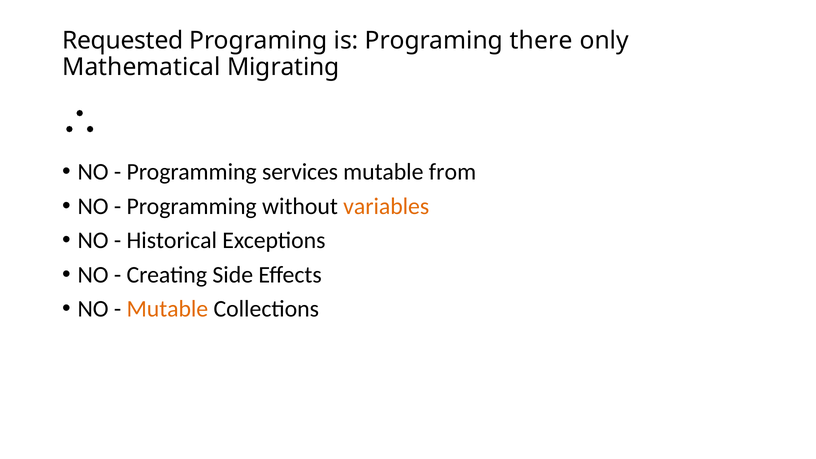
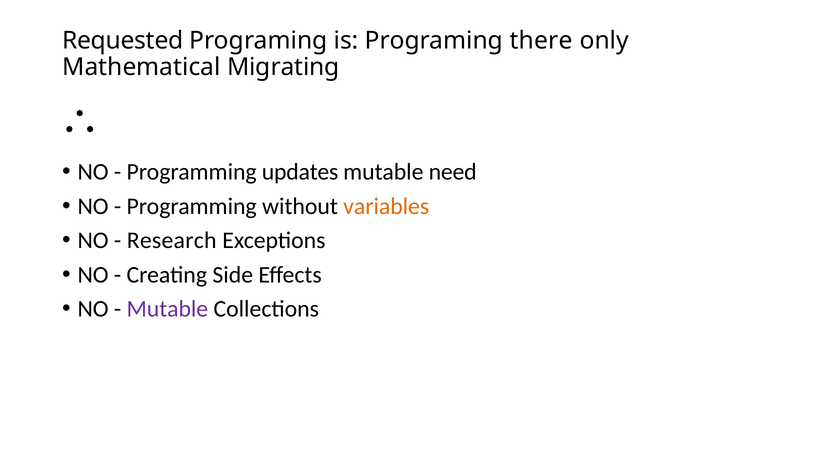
services: services -> updates
from: from -> need
Historical: Historical -> Research
Mutable at (167, 309) colour: orange -> purple
